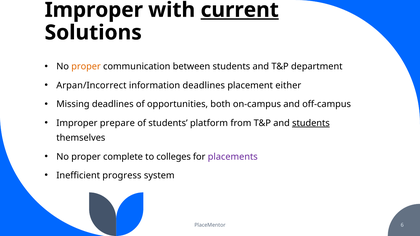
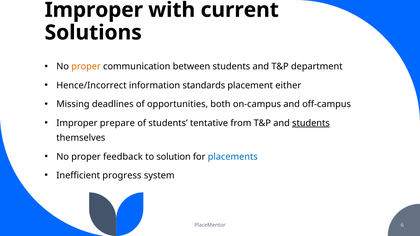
current underline: present -> none
Arpan/Incorrect: Arpan/Incorrect -> Hence/Incorrect
information deadlines: deadlines -> standards
platform: platform -> tentative
complete: complete -> feedback
colleges: colleges -> solution
placements colour: purple -> blue
